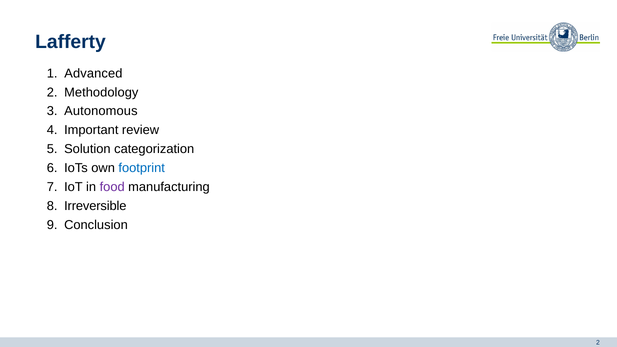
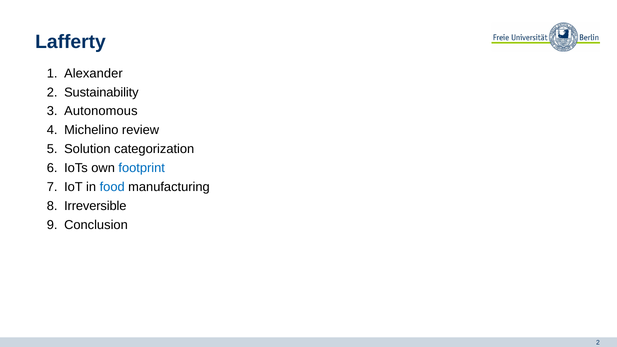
Advanced: Advanced -> Alexander
Methodology: Methodology -> Sustainability
Important: Important -> Michelino
food colour: purple -> blue
